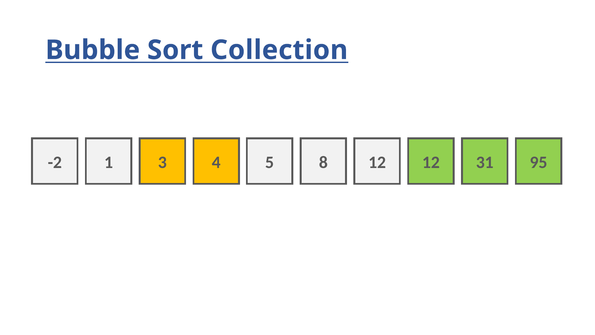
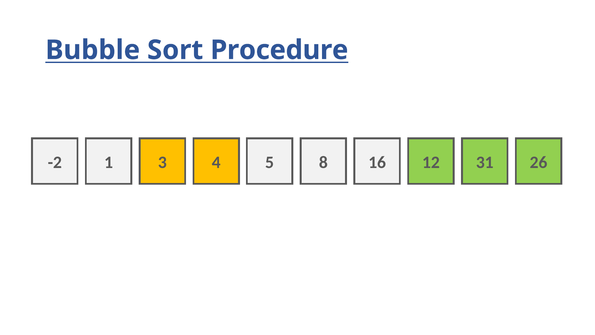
Collection: Collection -> Procedure
8 12: 12 -> 16
95: 95 -> 26
